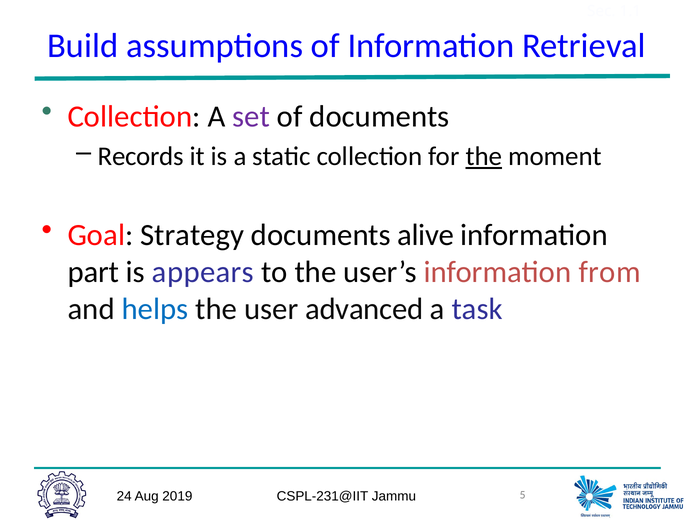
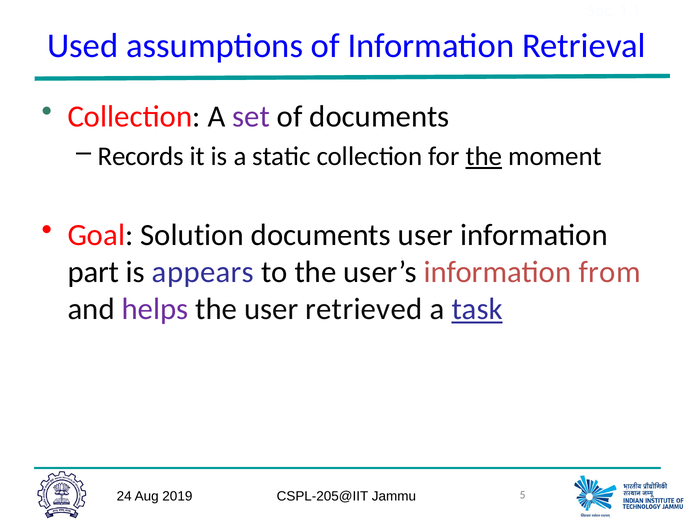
Build: Build -> Used
Strategy: Strategy -> Solution
documents alive: alive -> user
helps colour: blue -> purple
advanced: advanced -> retrieved
task underline: none -> present
CSPL-231@IIT: CSPL-231@IIT -> CSPL-205@IIT
